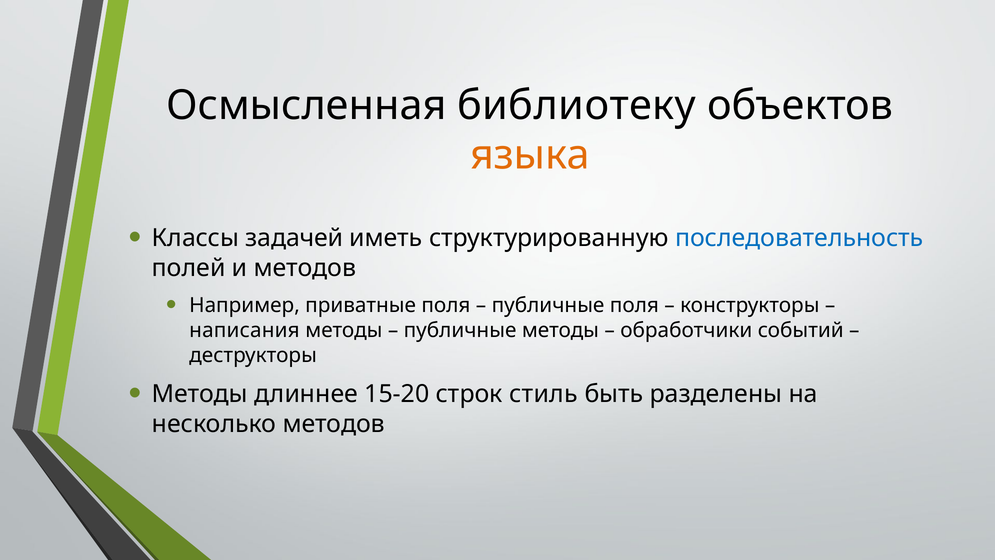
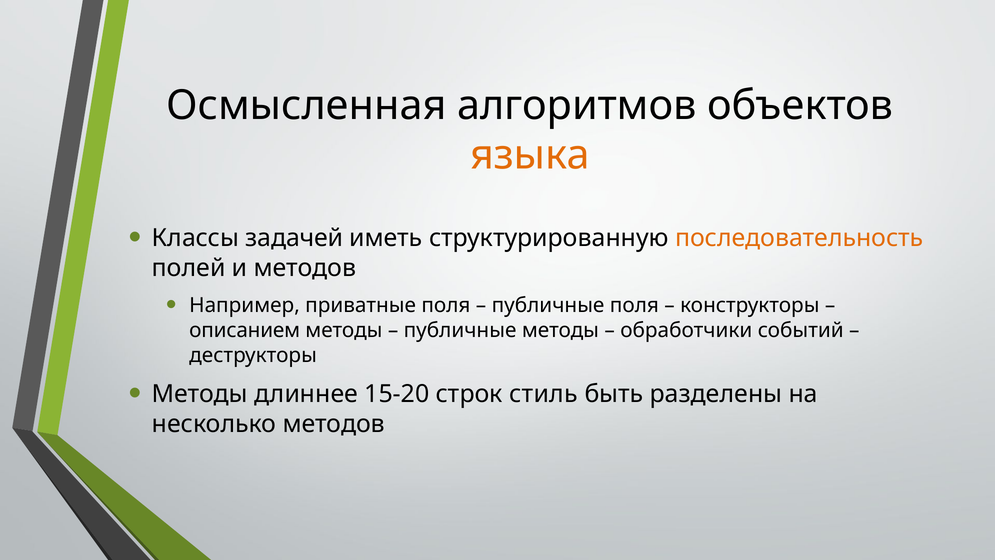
библиотеку: библиотеку -> алгоритмов
последовательность colour: blue -> orange
написания: написания -> описанием
